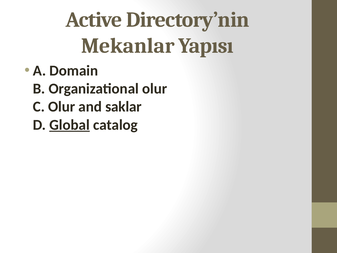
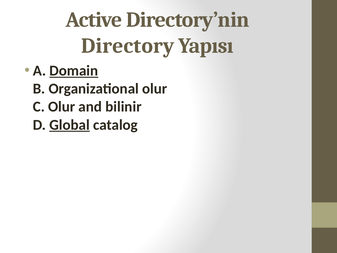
Mekanlar: Mekanlar -> Directory
Domain underline: none -> present
saklar: saklar -> bilinir
